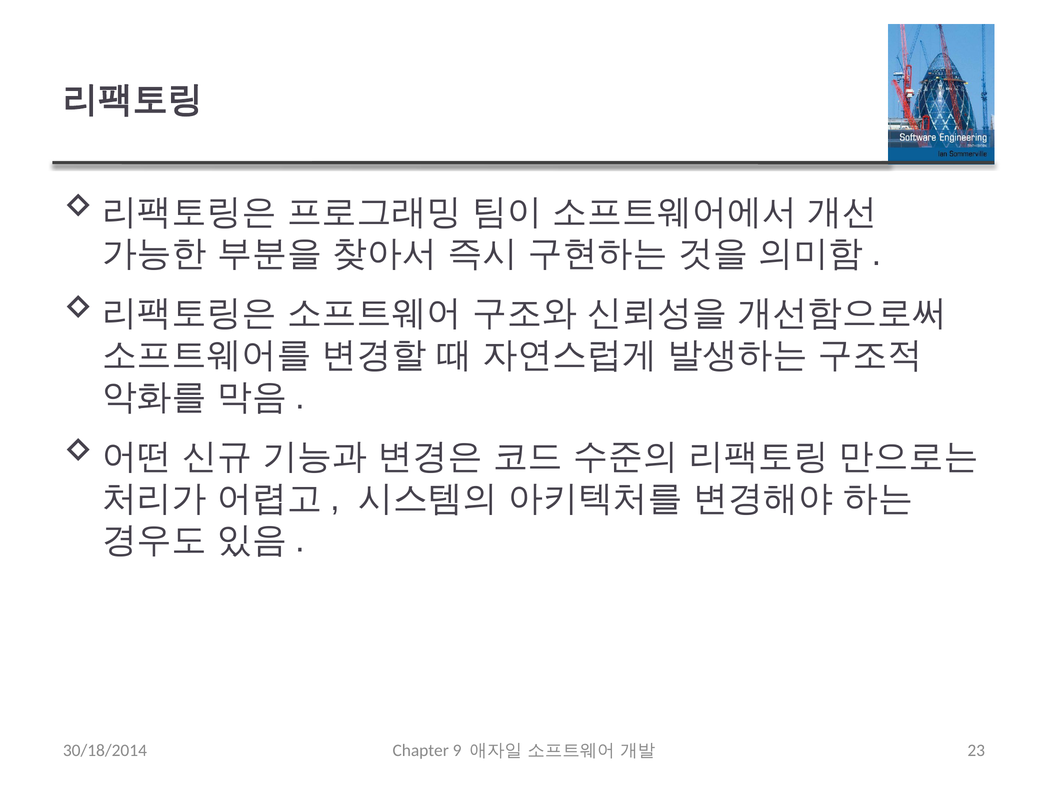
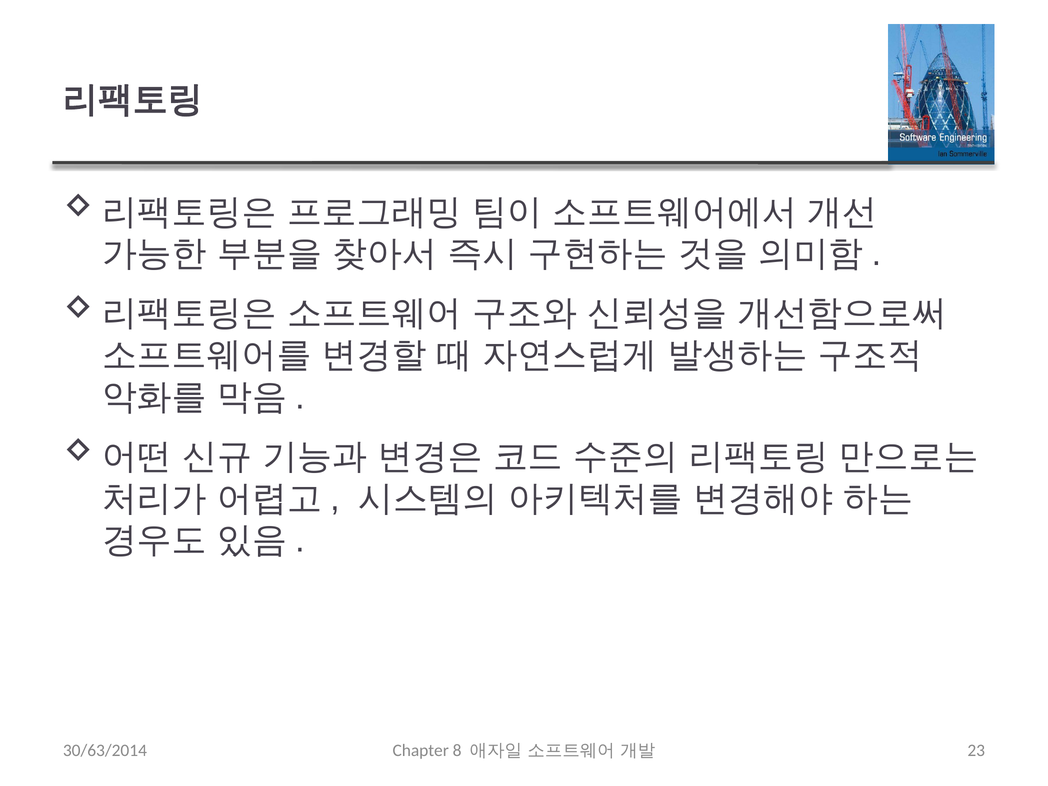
30/18/2014: 30/18/2014 -> 30/63/2014
9: 9 -> 8
